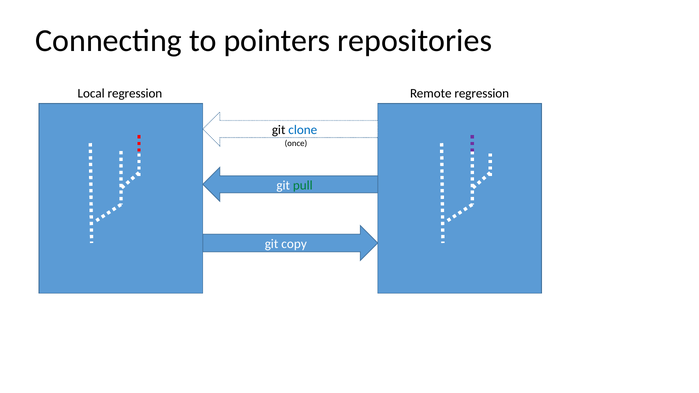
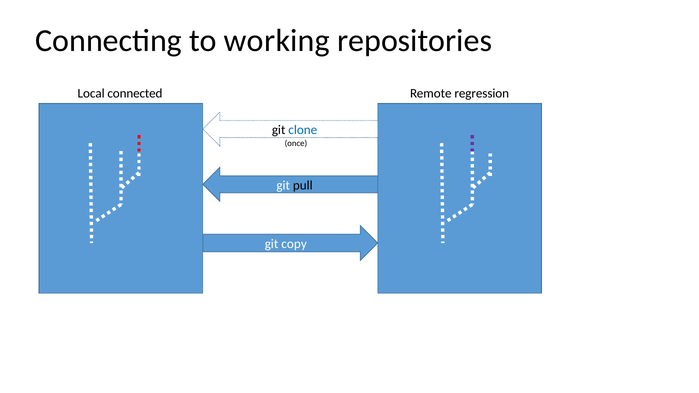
pointers: pointers -> working
Local regression: regression -> connected
pull colour: green -> black
